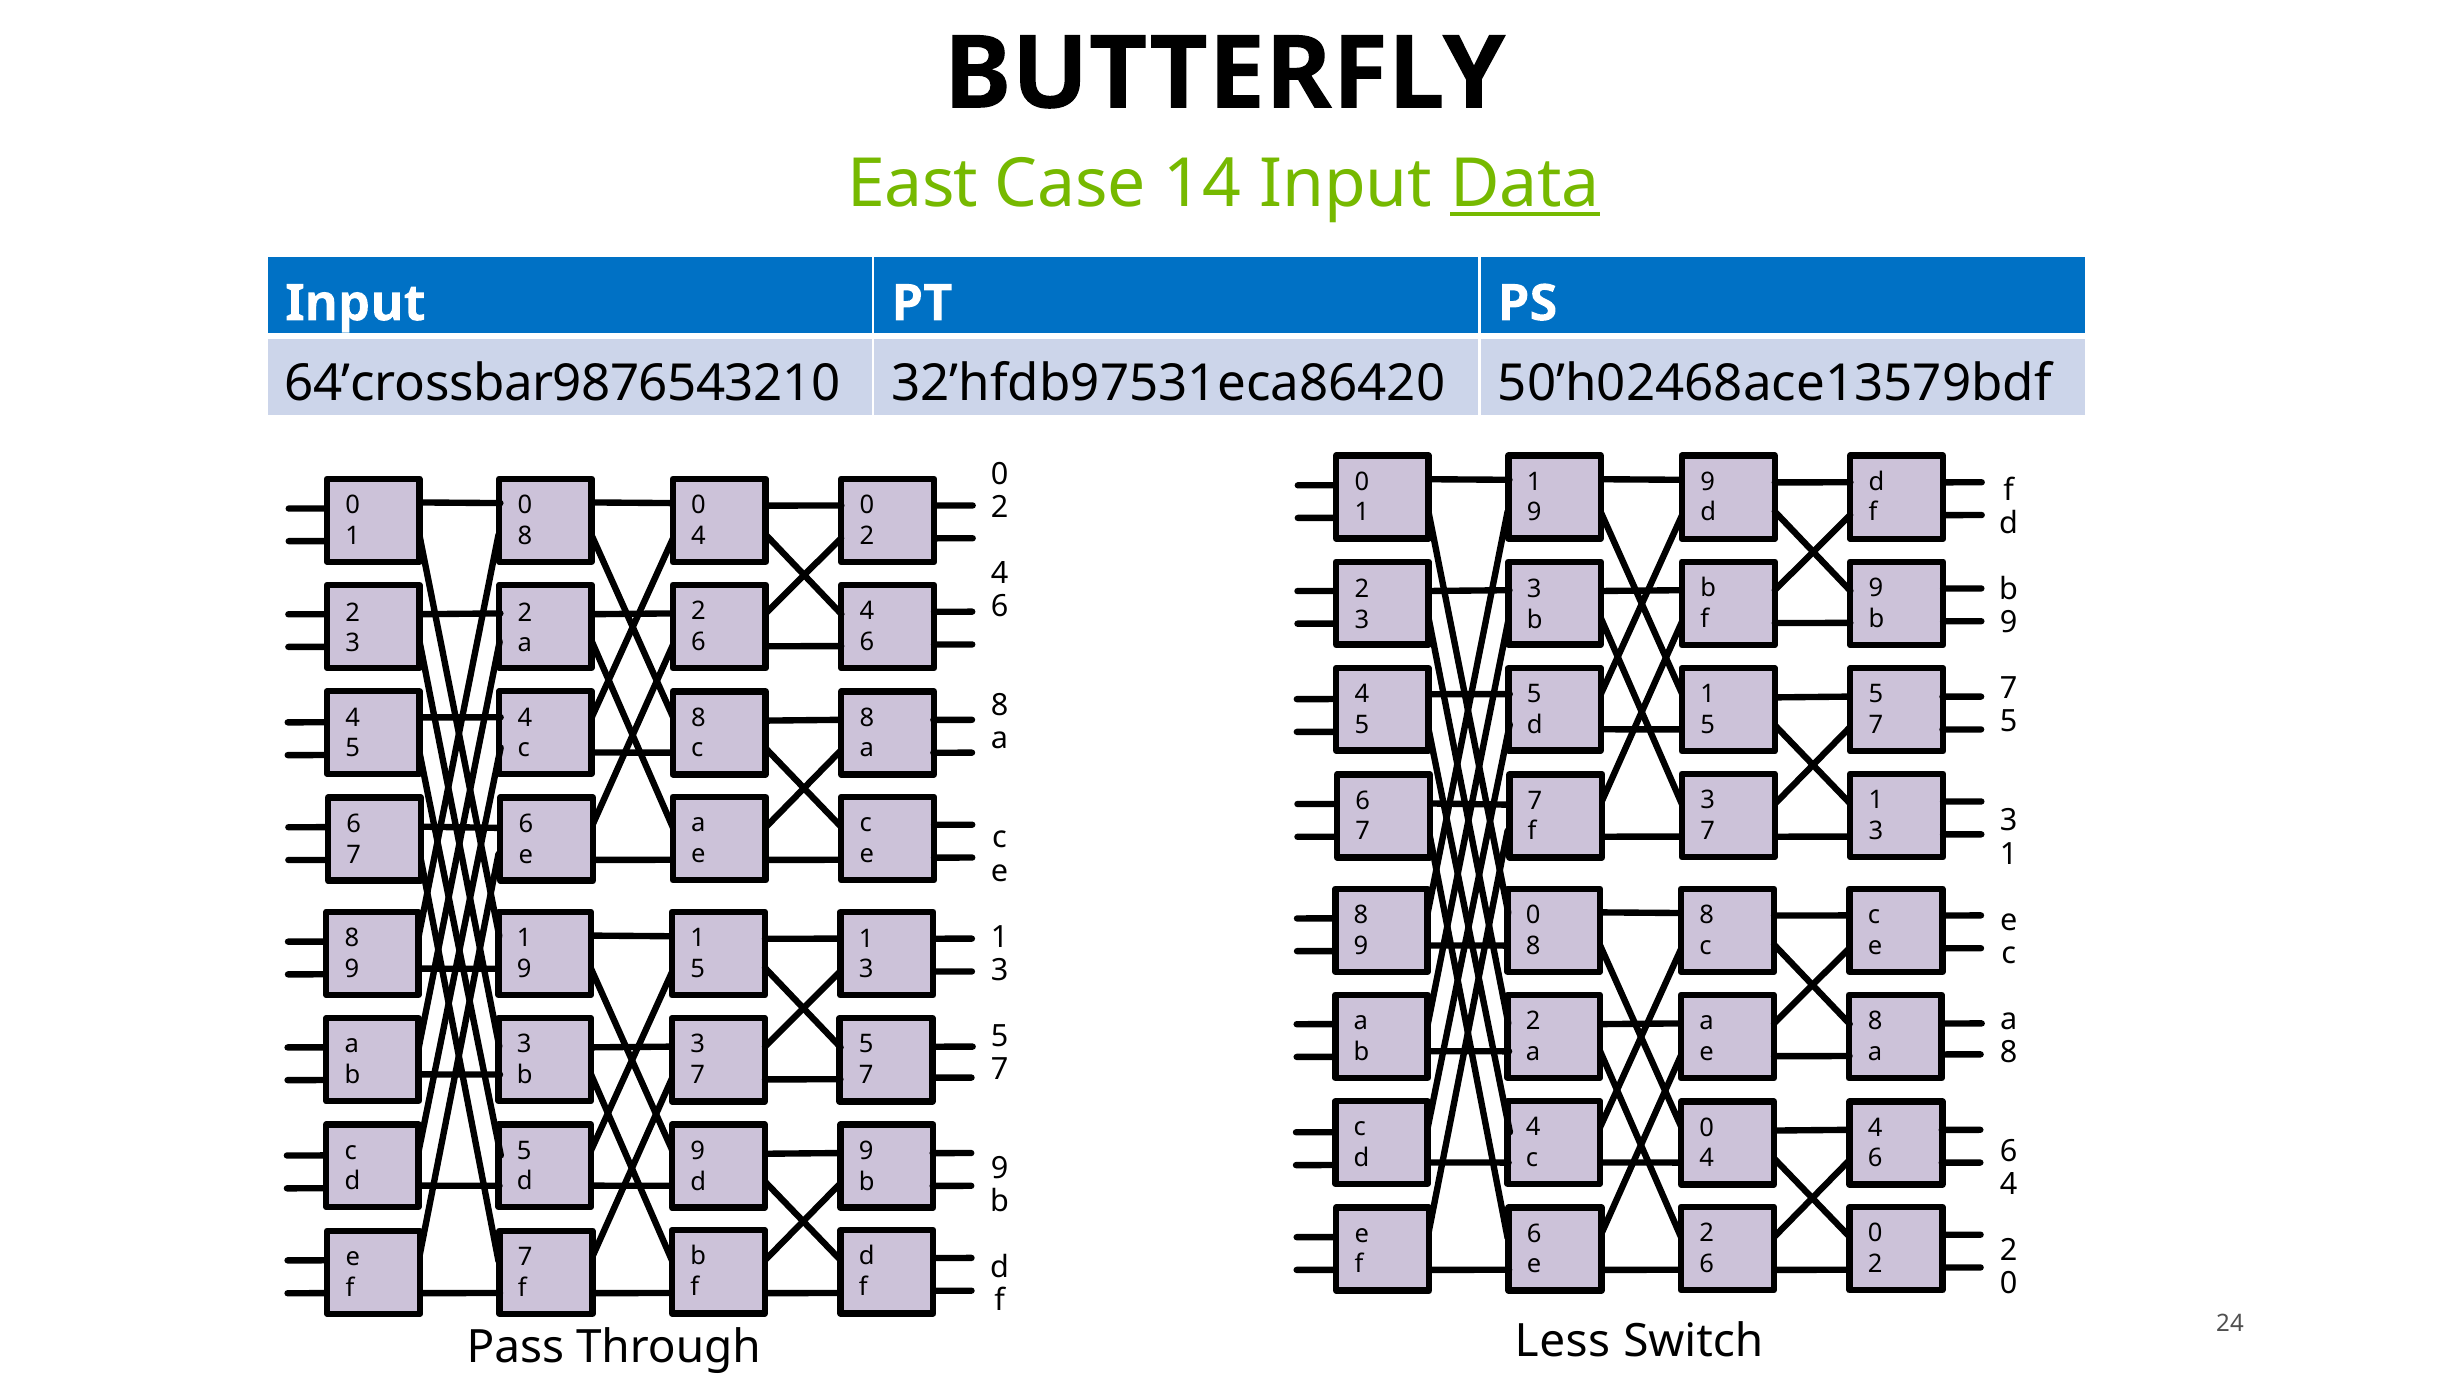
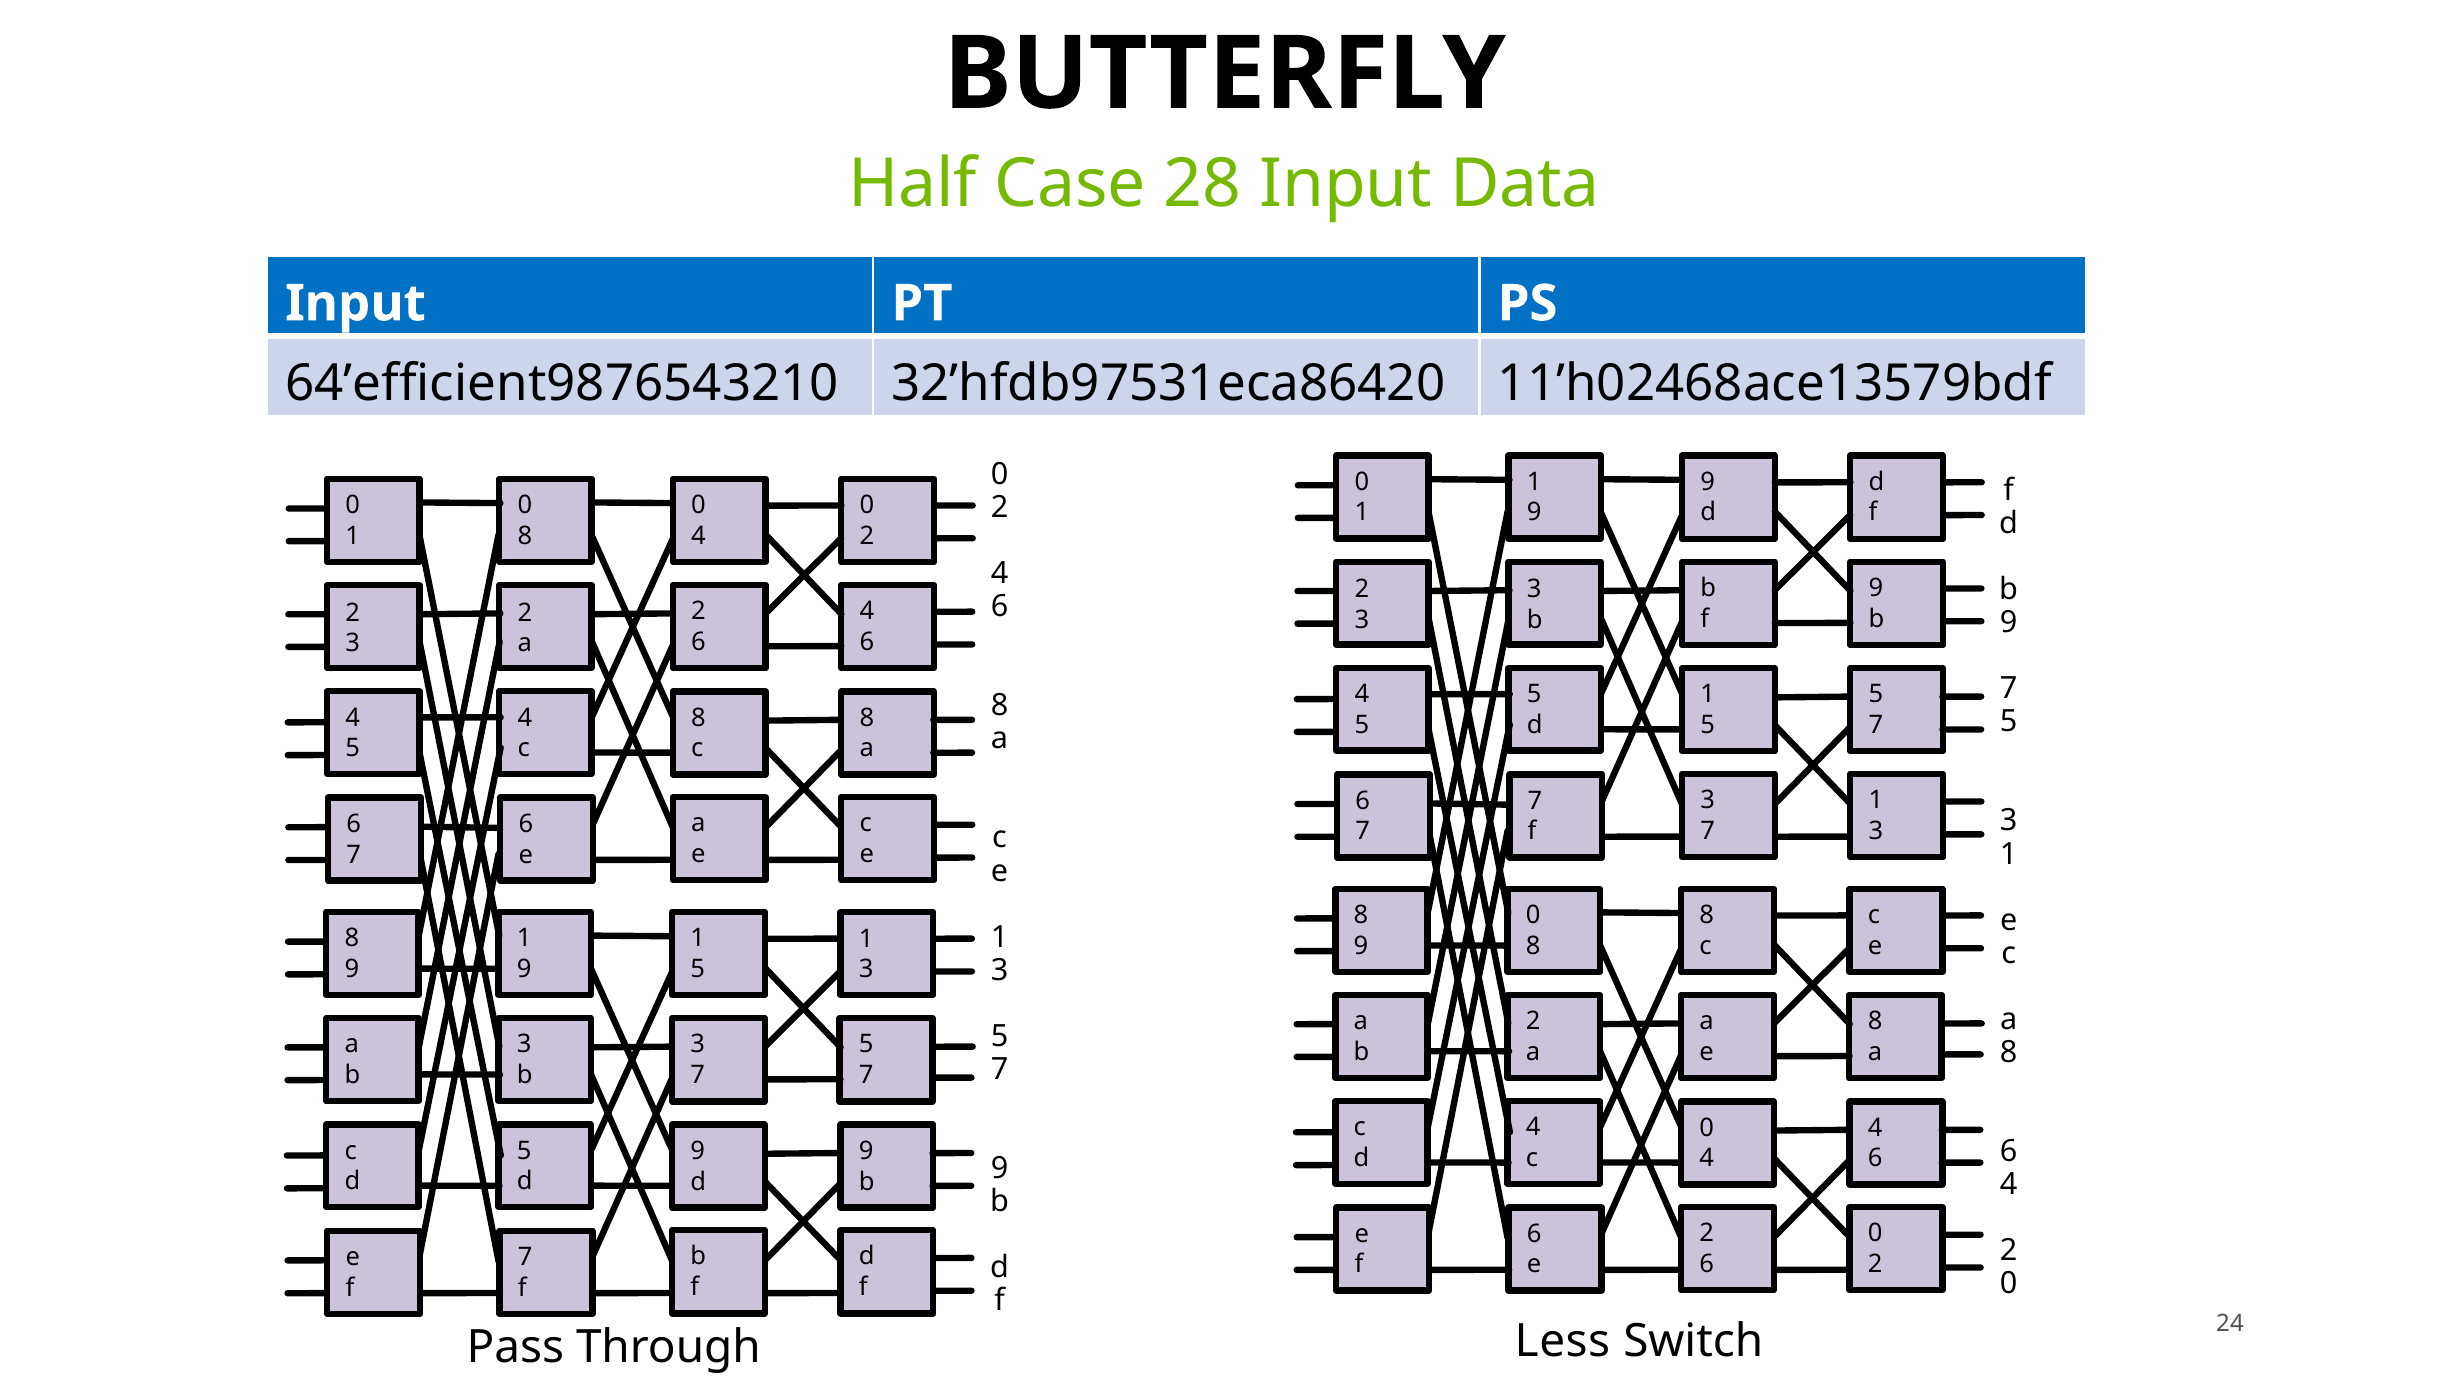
East: East -> Half
14: 14 -> 28
Data underline: present -> none
64’crossbar9876543210: 64’crossbar9876543210 -> 64’efficient9876543210
50’h02468ace13579bdf: 50’h02468ace13579bdf -> 11’h02468ace13579bdf
